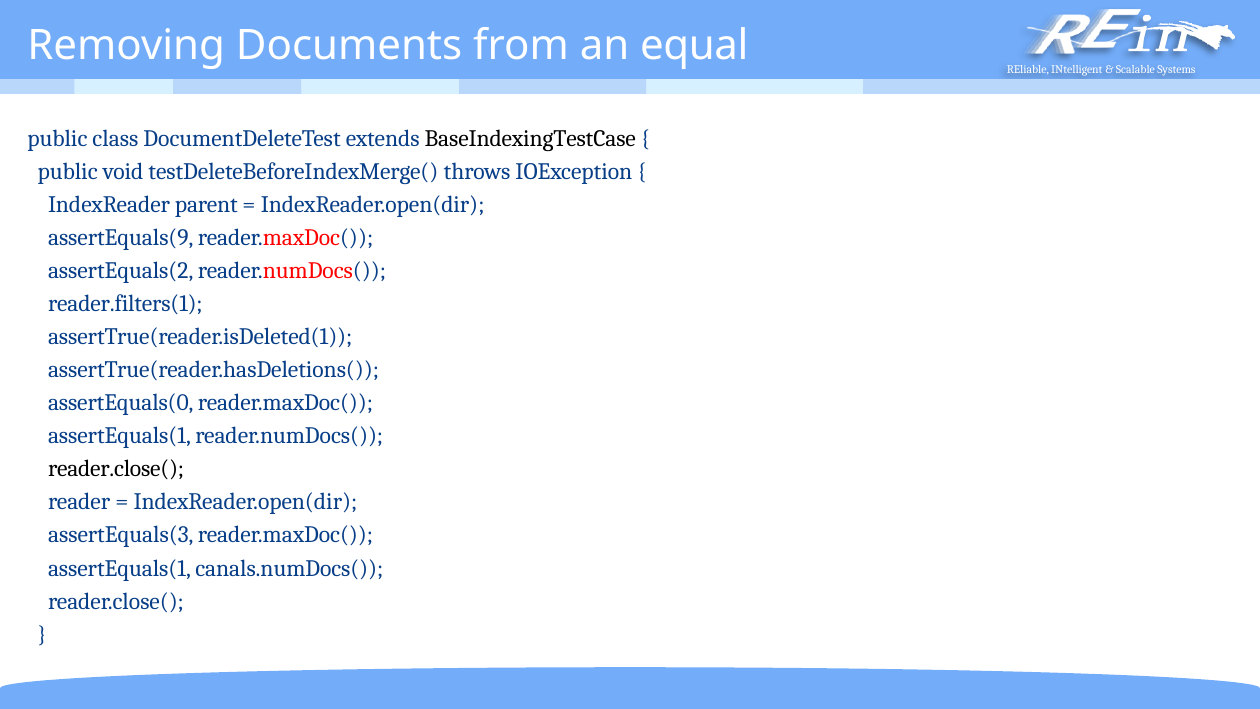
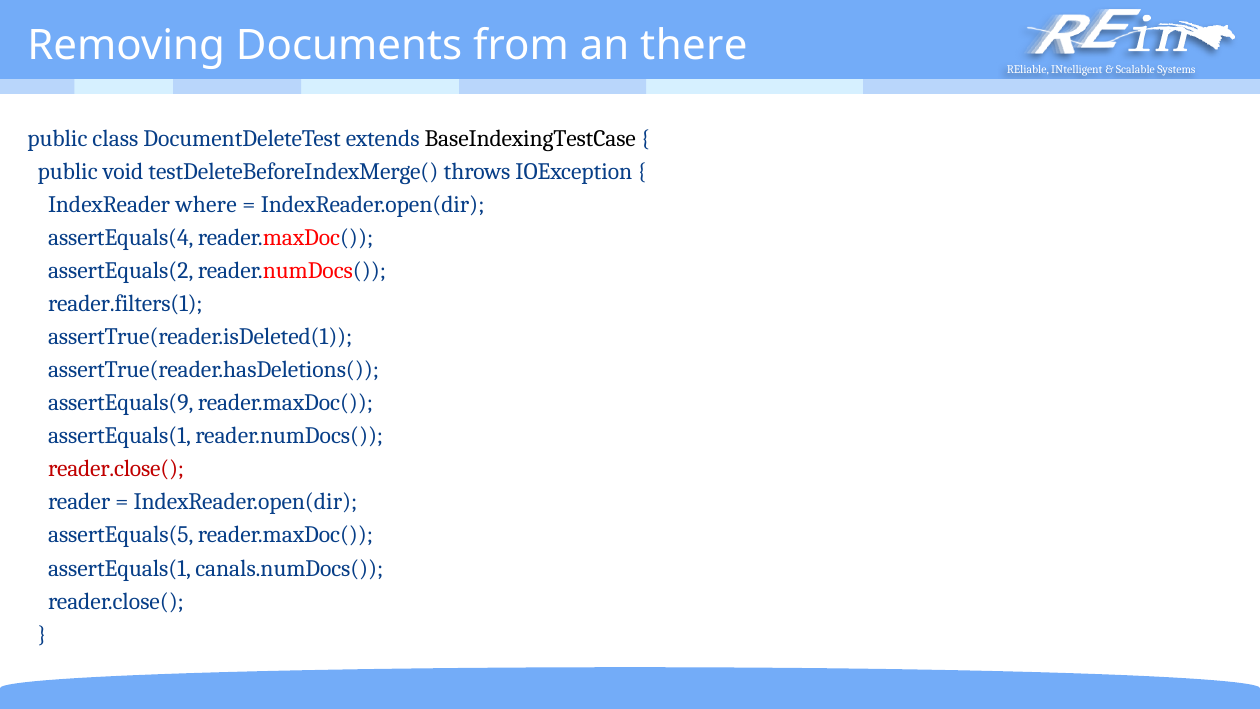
equal: equal -> there
parent: parent -> where
assertEquals(9: assertEquals(9 -> assertEquals(4
assertEquals(0: assertEquals(0 -> assertEquals(9
reader.close( at (116, 469) colour: black -> red
assertEquals(3: assertEquals(3 -> assertEquals(5
